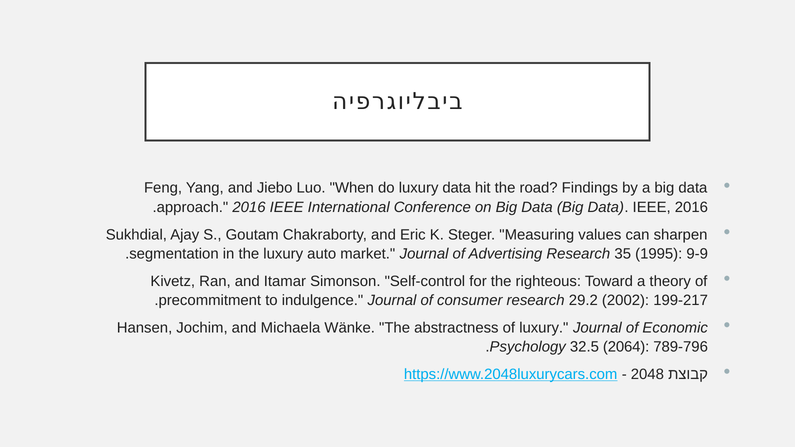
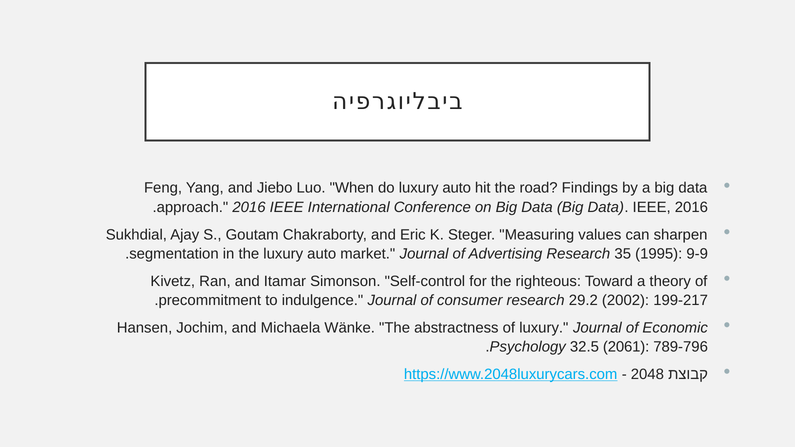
do luxury data: data -> auto
2064: 2064 -> 2061
